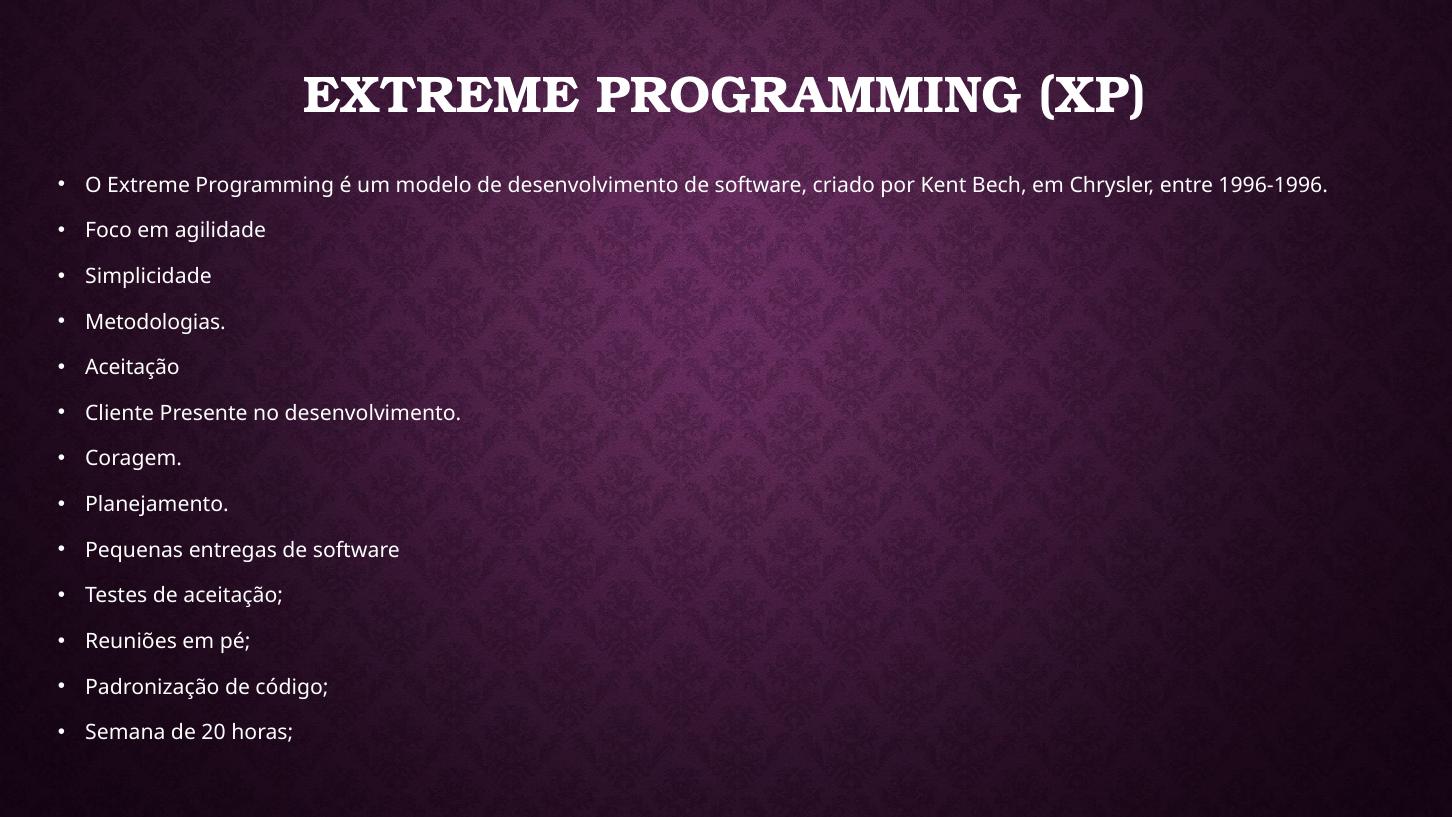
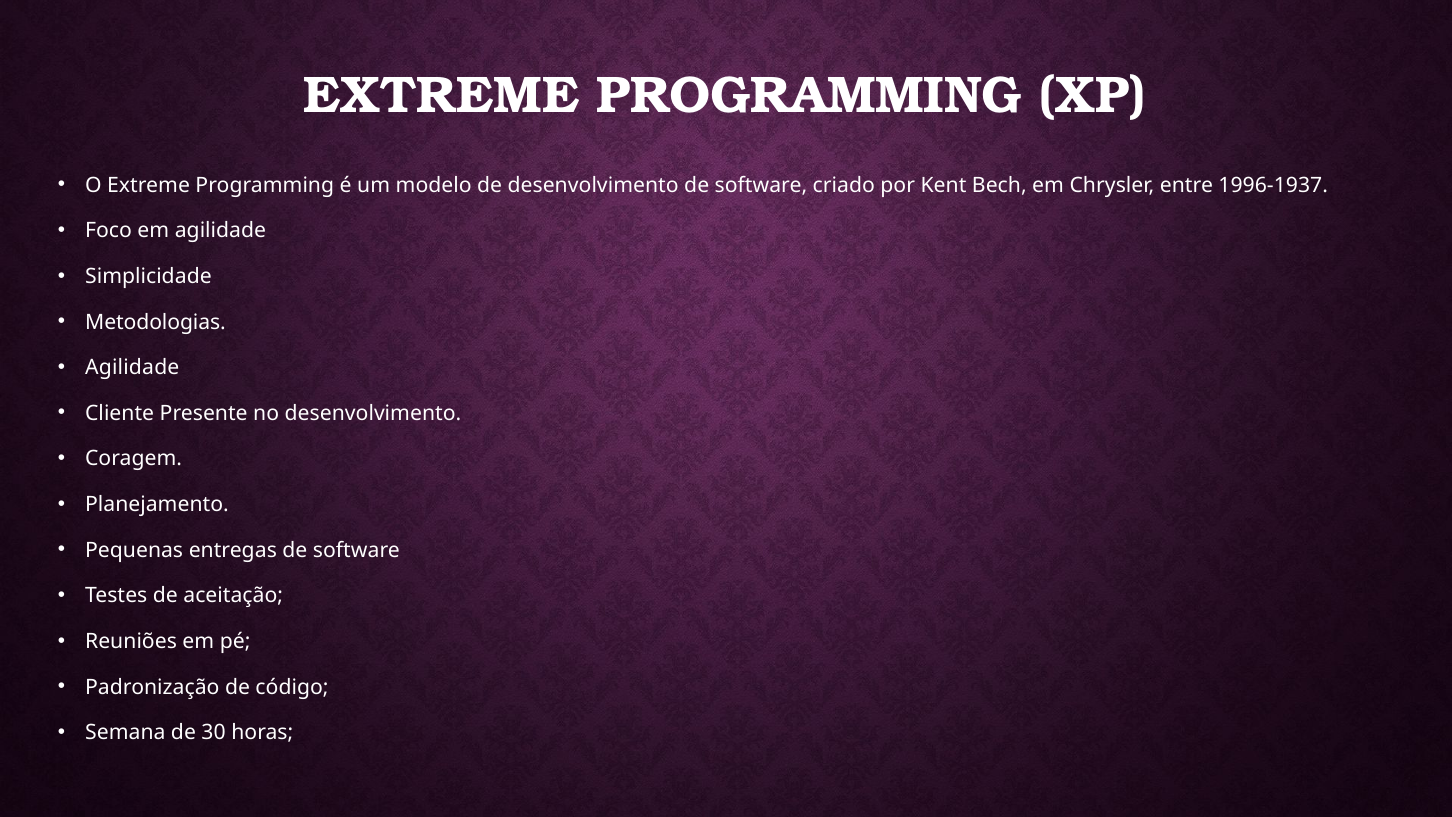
1996-1996: 1996-1996 -> 1996-1937
Aceitação at (132, 368): Aceitação -> Agilidade
20: 20 -> 30
